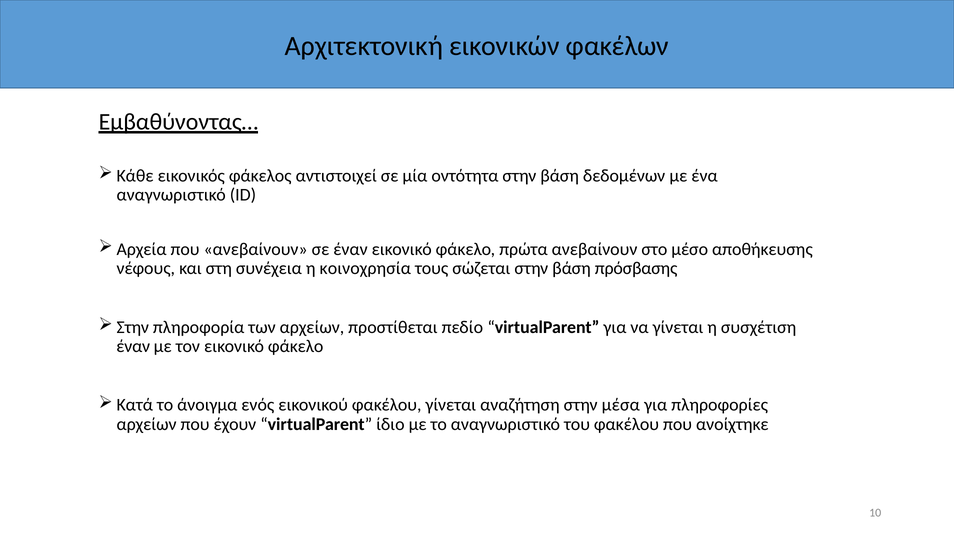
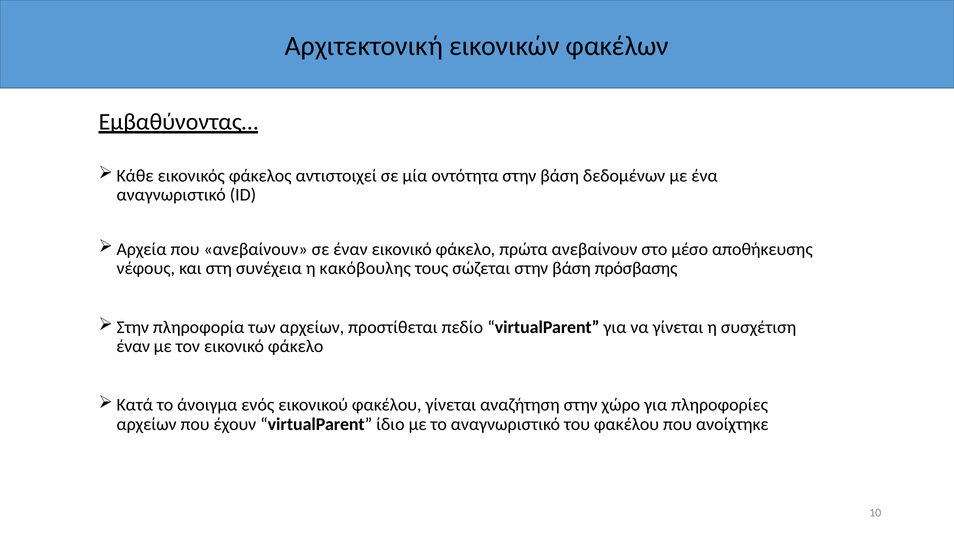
κοινοχρησία: κοινοχρησία -> κακόβουλης
μέσα: μέσα -> χώρο
